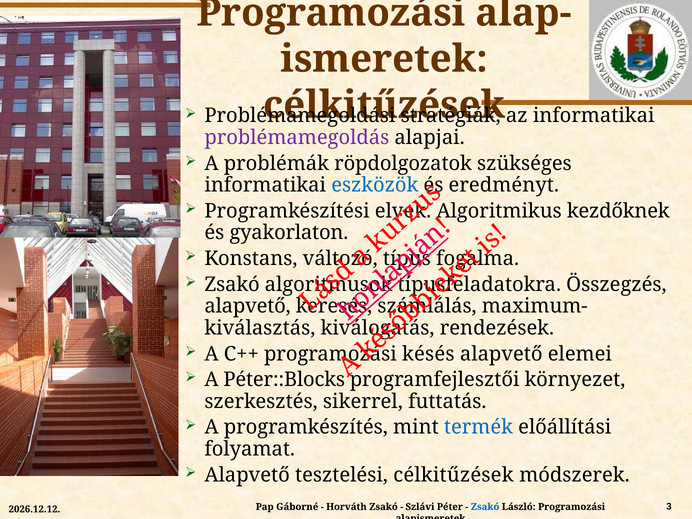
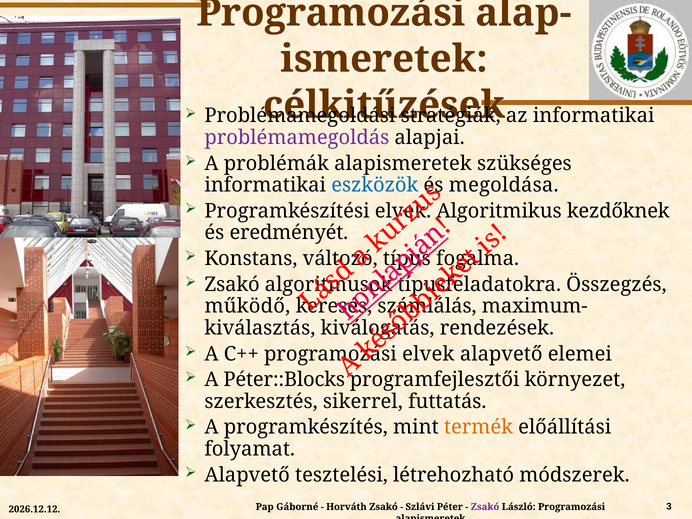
problémák röpdolgozatok: röpdolgozatok -> alapismeretek
eredményt: eredményt -> megoldása
gyakorlaton: gyakorlaton -> eredményét
alapvető at (248, 306): alapvető -> működő
késés at (428, 354): késés -> elvek
termék colour: blue -> orange
tesztelési célkitűzések: célkitűzések -> létrehozható
Zsakó at (485, 507) colour: blue -> purple
